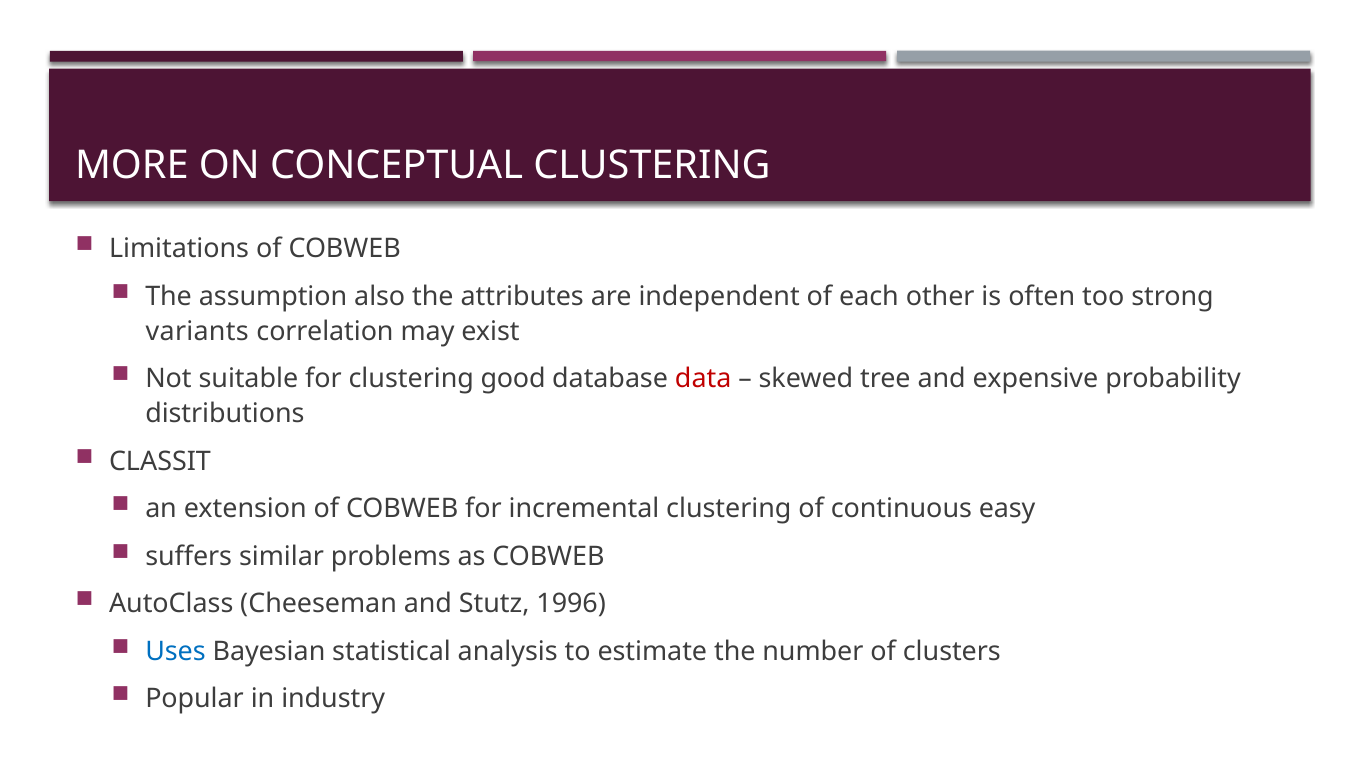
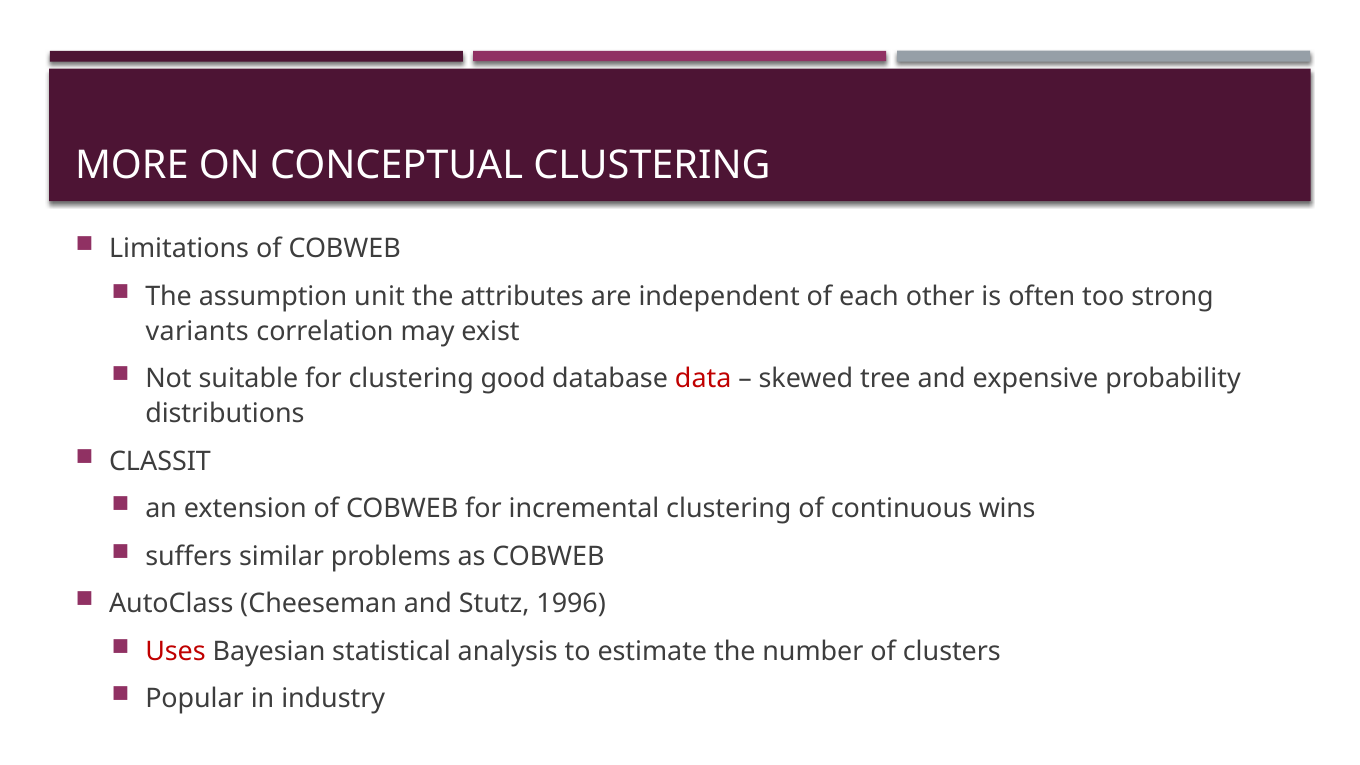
also: also -> unit
easy: easy -> wins
Uses colour: blue -> red
